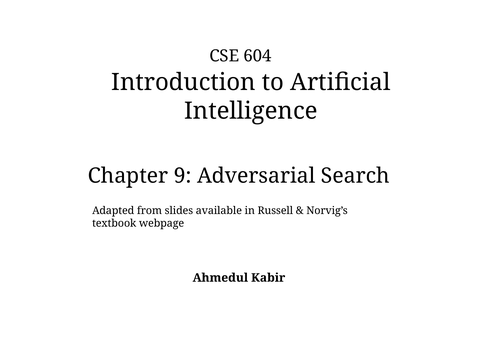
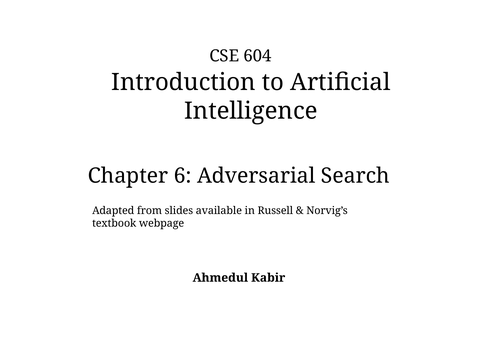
9: 9 -> 6
